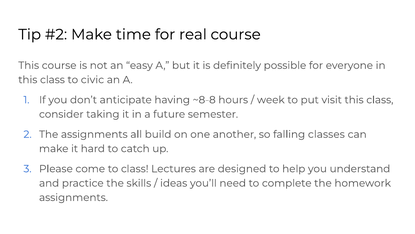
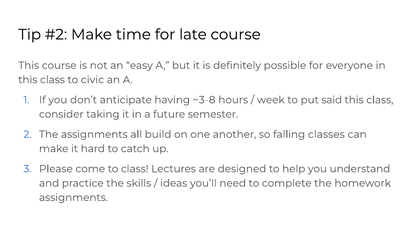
real: real -> late
~8-8: ~8-8 -> ~3-8
visit: visit -> said
